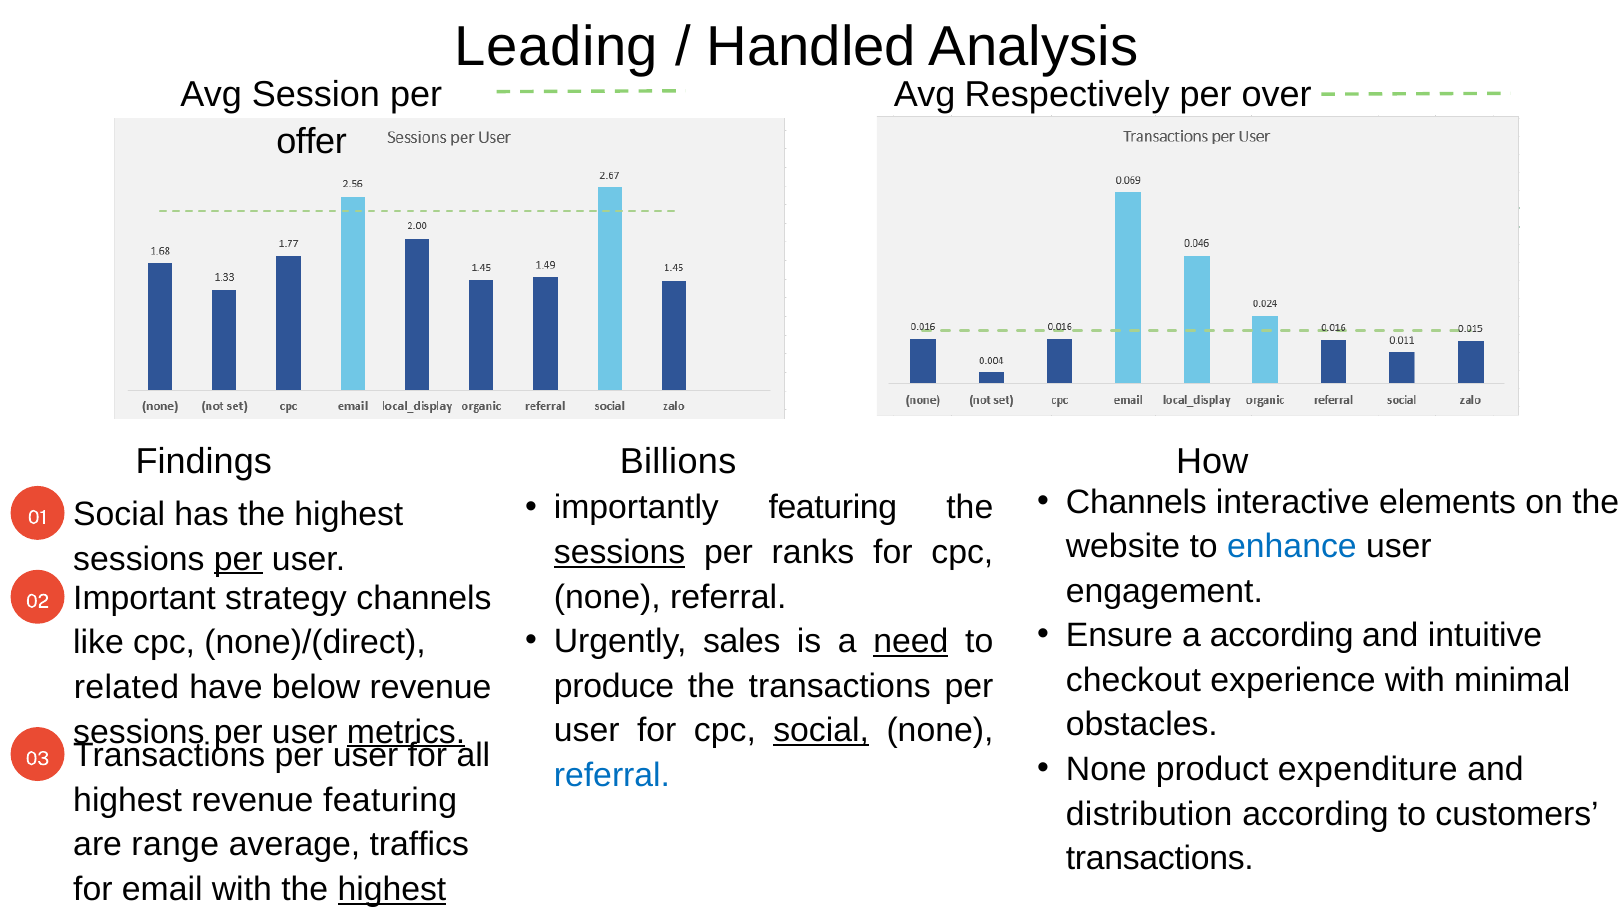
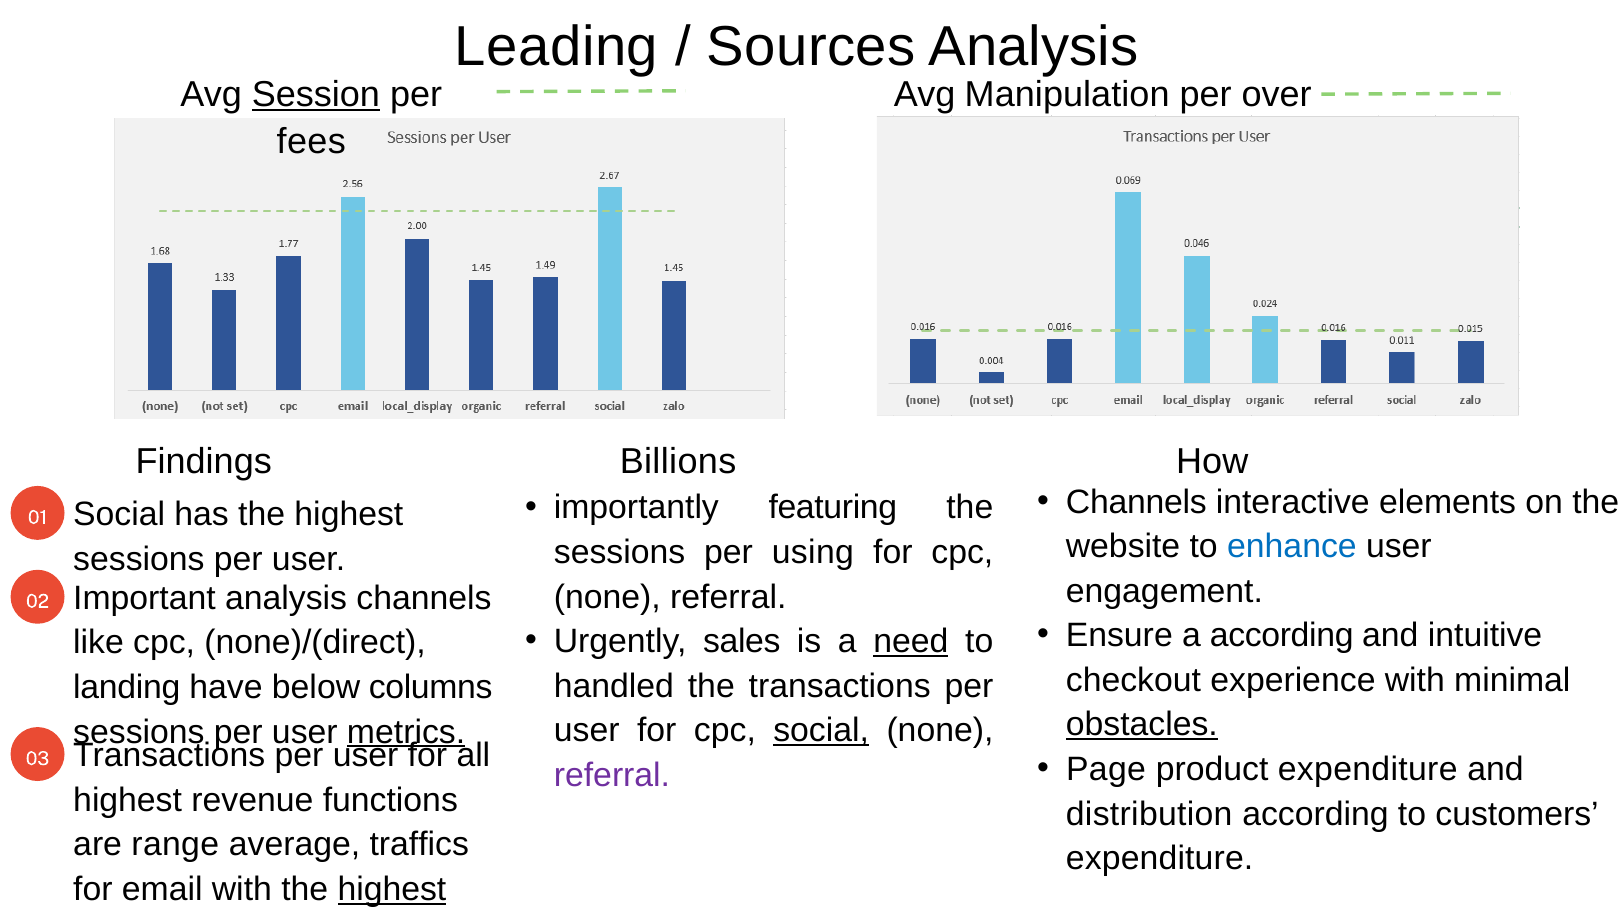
Handled: Handled -> Sources
Session underline: none -> present
Respectively: Respectively -> Manipulation
offer: offer -> fees
sessions at (620, 552) underline: present -> none
ranks: ranks -> using
per at (238, 559) underline: present -> none
Important strategy: strategy -> analysis
produce: produce -> handled
related: related -> landing
below revenue: revenue -> columns
obstacles underline: none -> present
None at (1106, 769): None -> Page
referral at (612, 775) colour: blue -> purple
revenue featuring: featuring -> functions
transactions at (1160, 858): transactions -> expenditure
